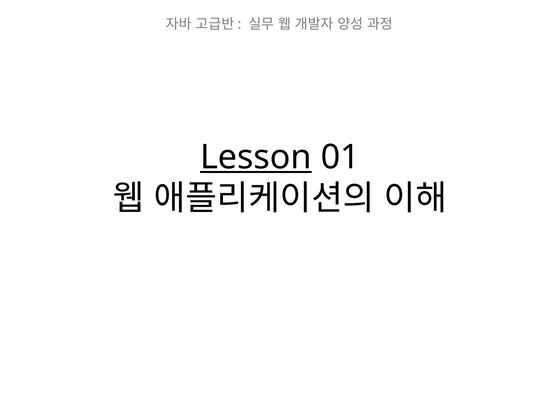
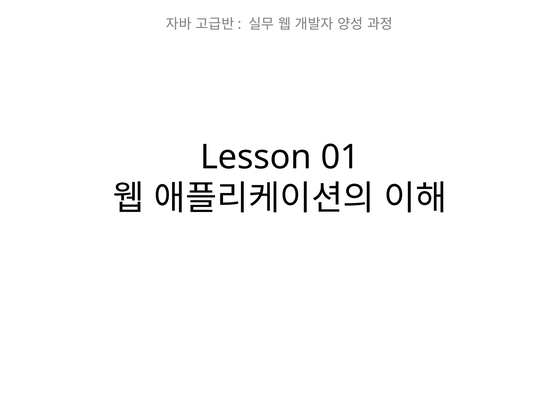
Lesson underline: present -> none
